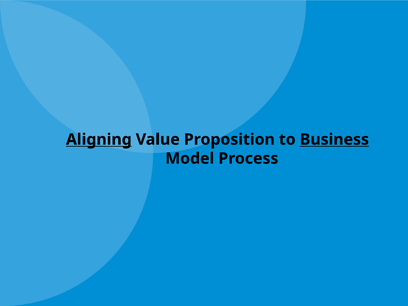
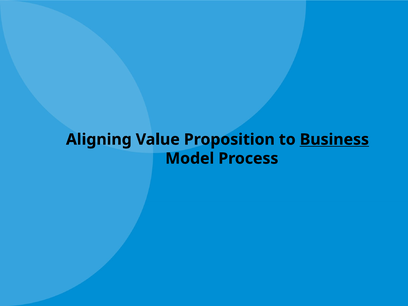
Aligning underline: present -> none
